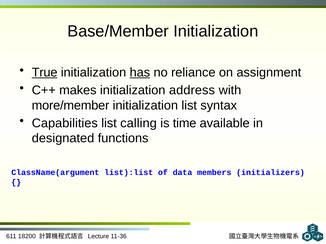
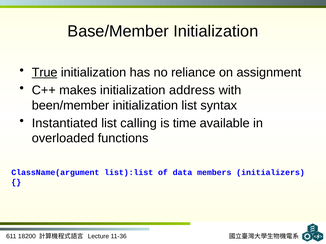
has underline: present -> none
more/member: more/member -> been/member
Capabilities: Capabilities -> Instantiated
designated: designated -> overloaded
